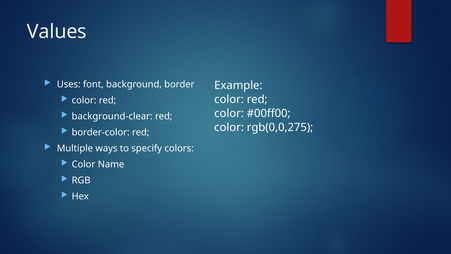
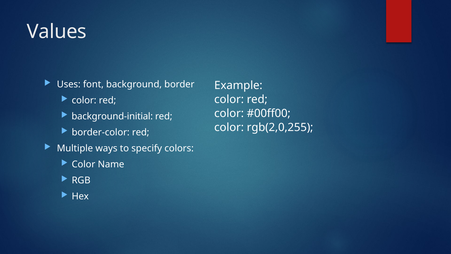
background-clear: background-clear -> background-initial
rgb(0,0,275: rgb(0,0,275 -> rgb(2,0,255
